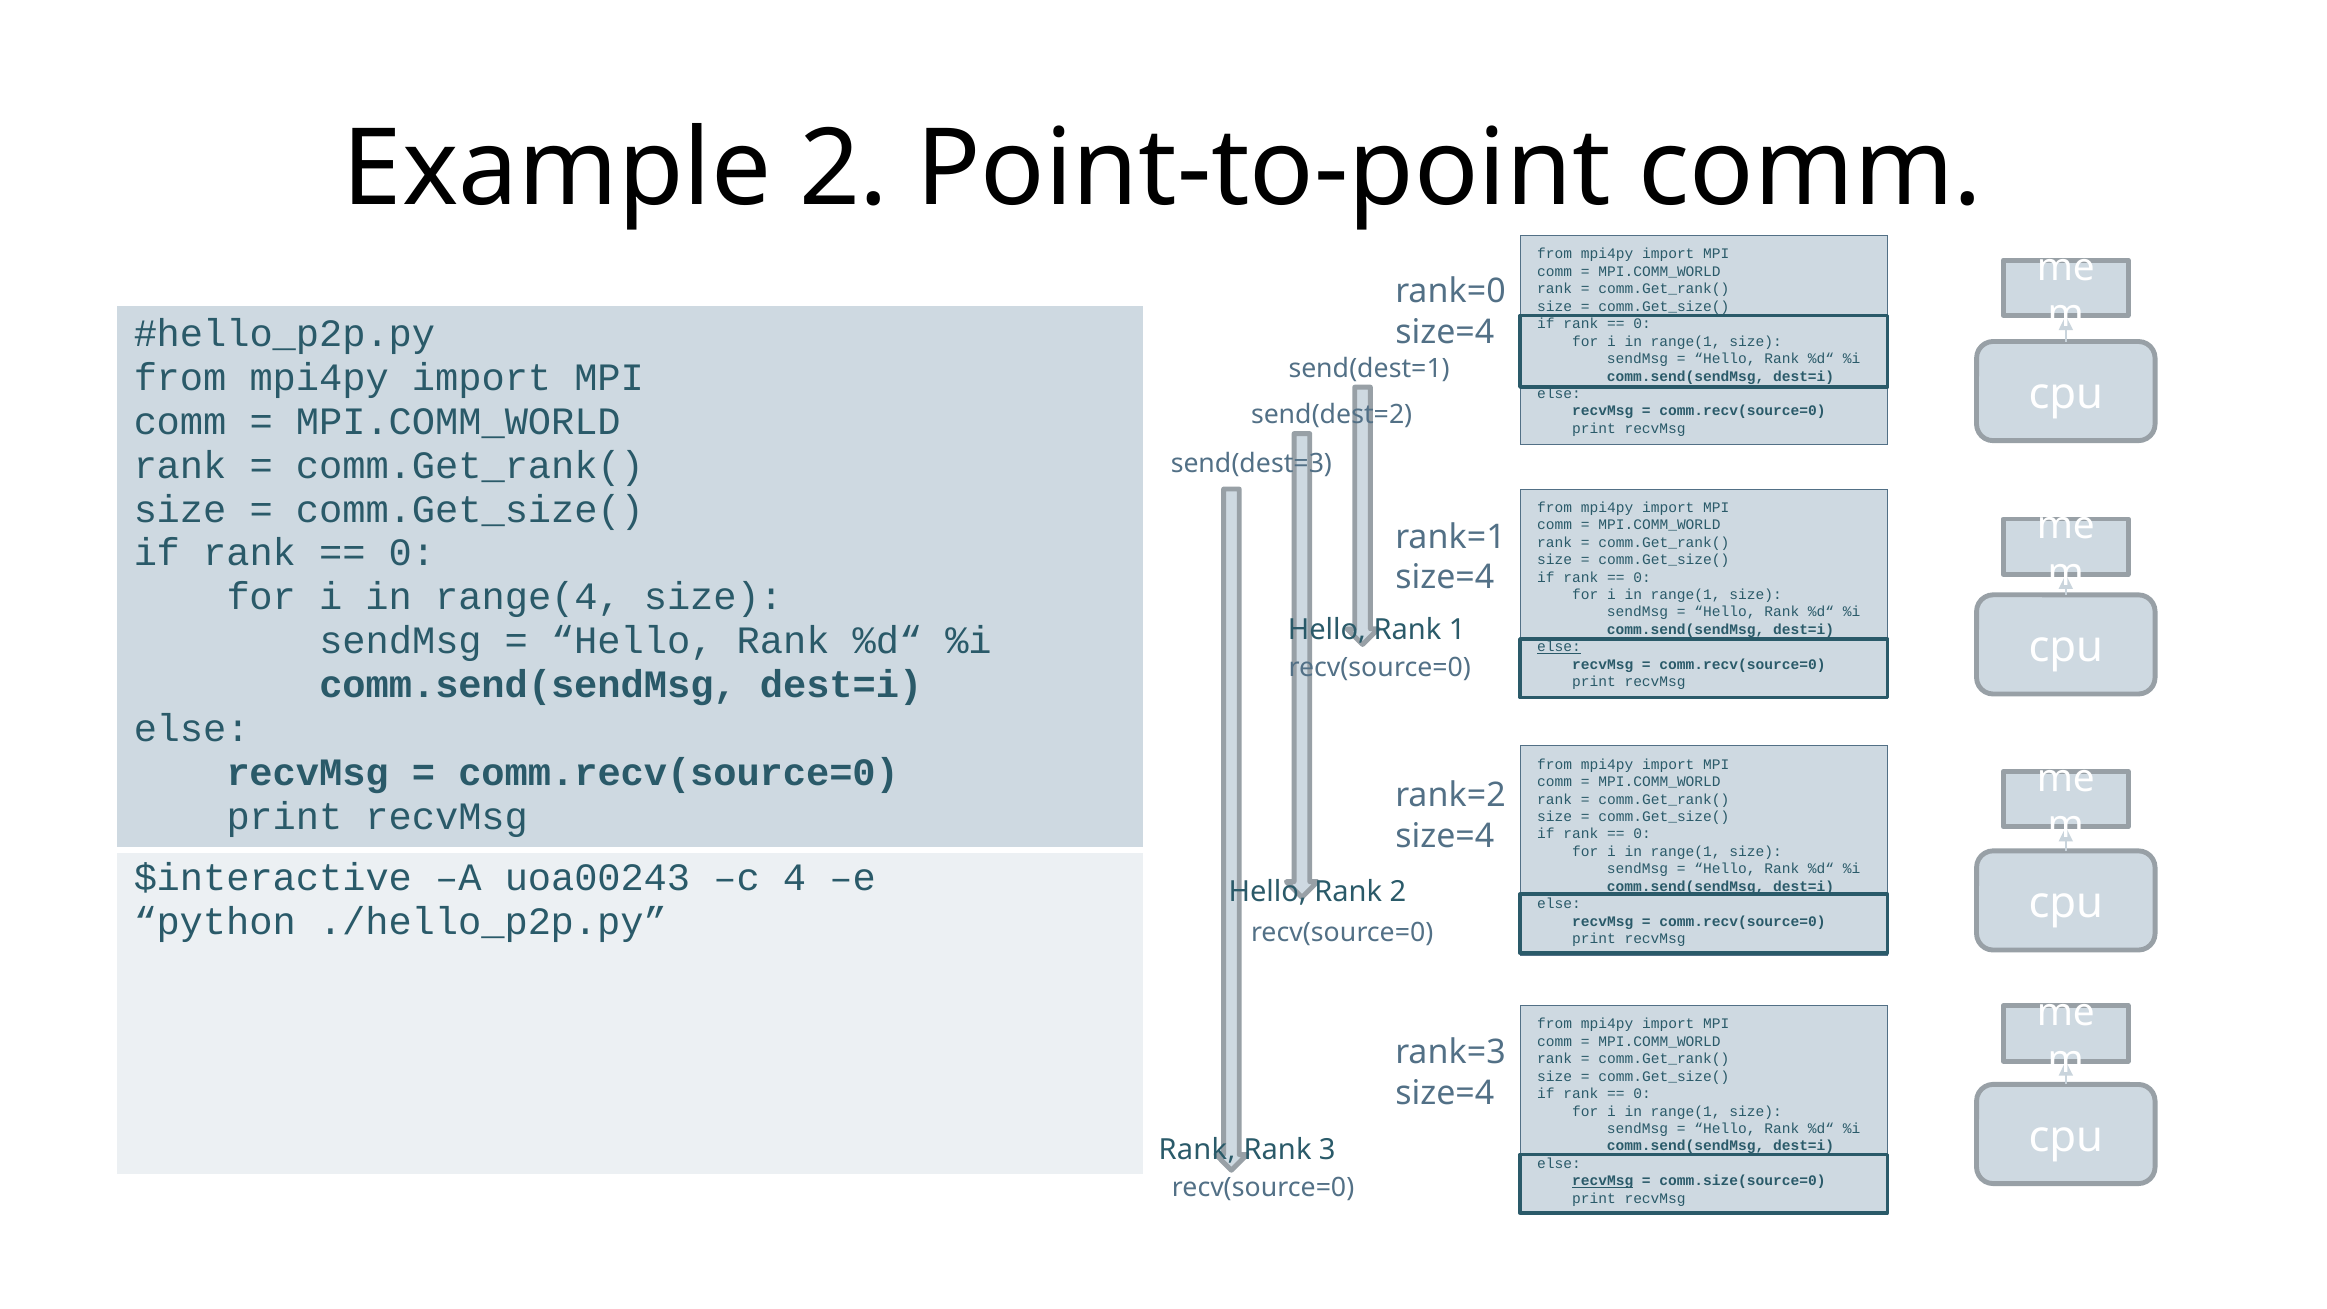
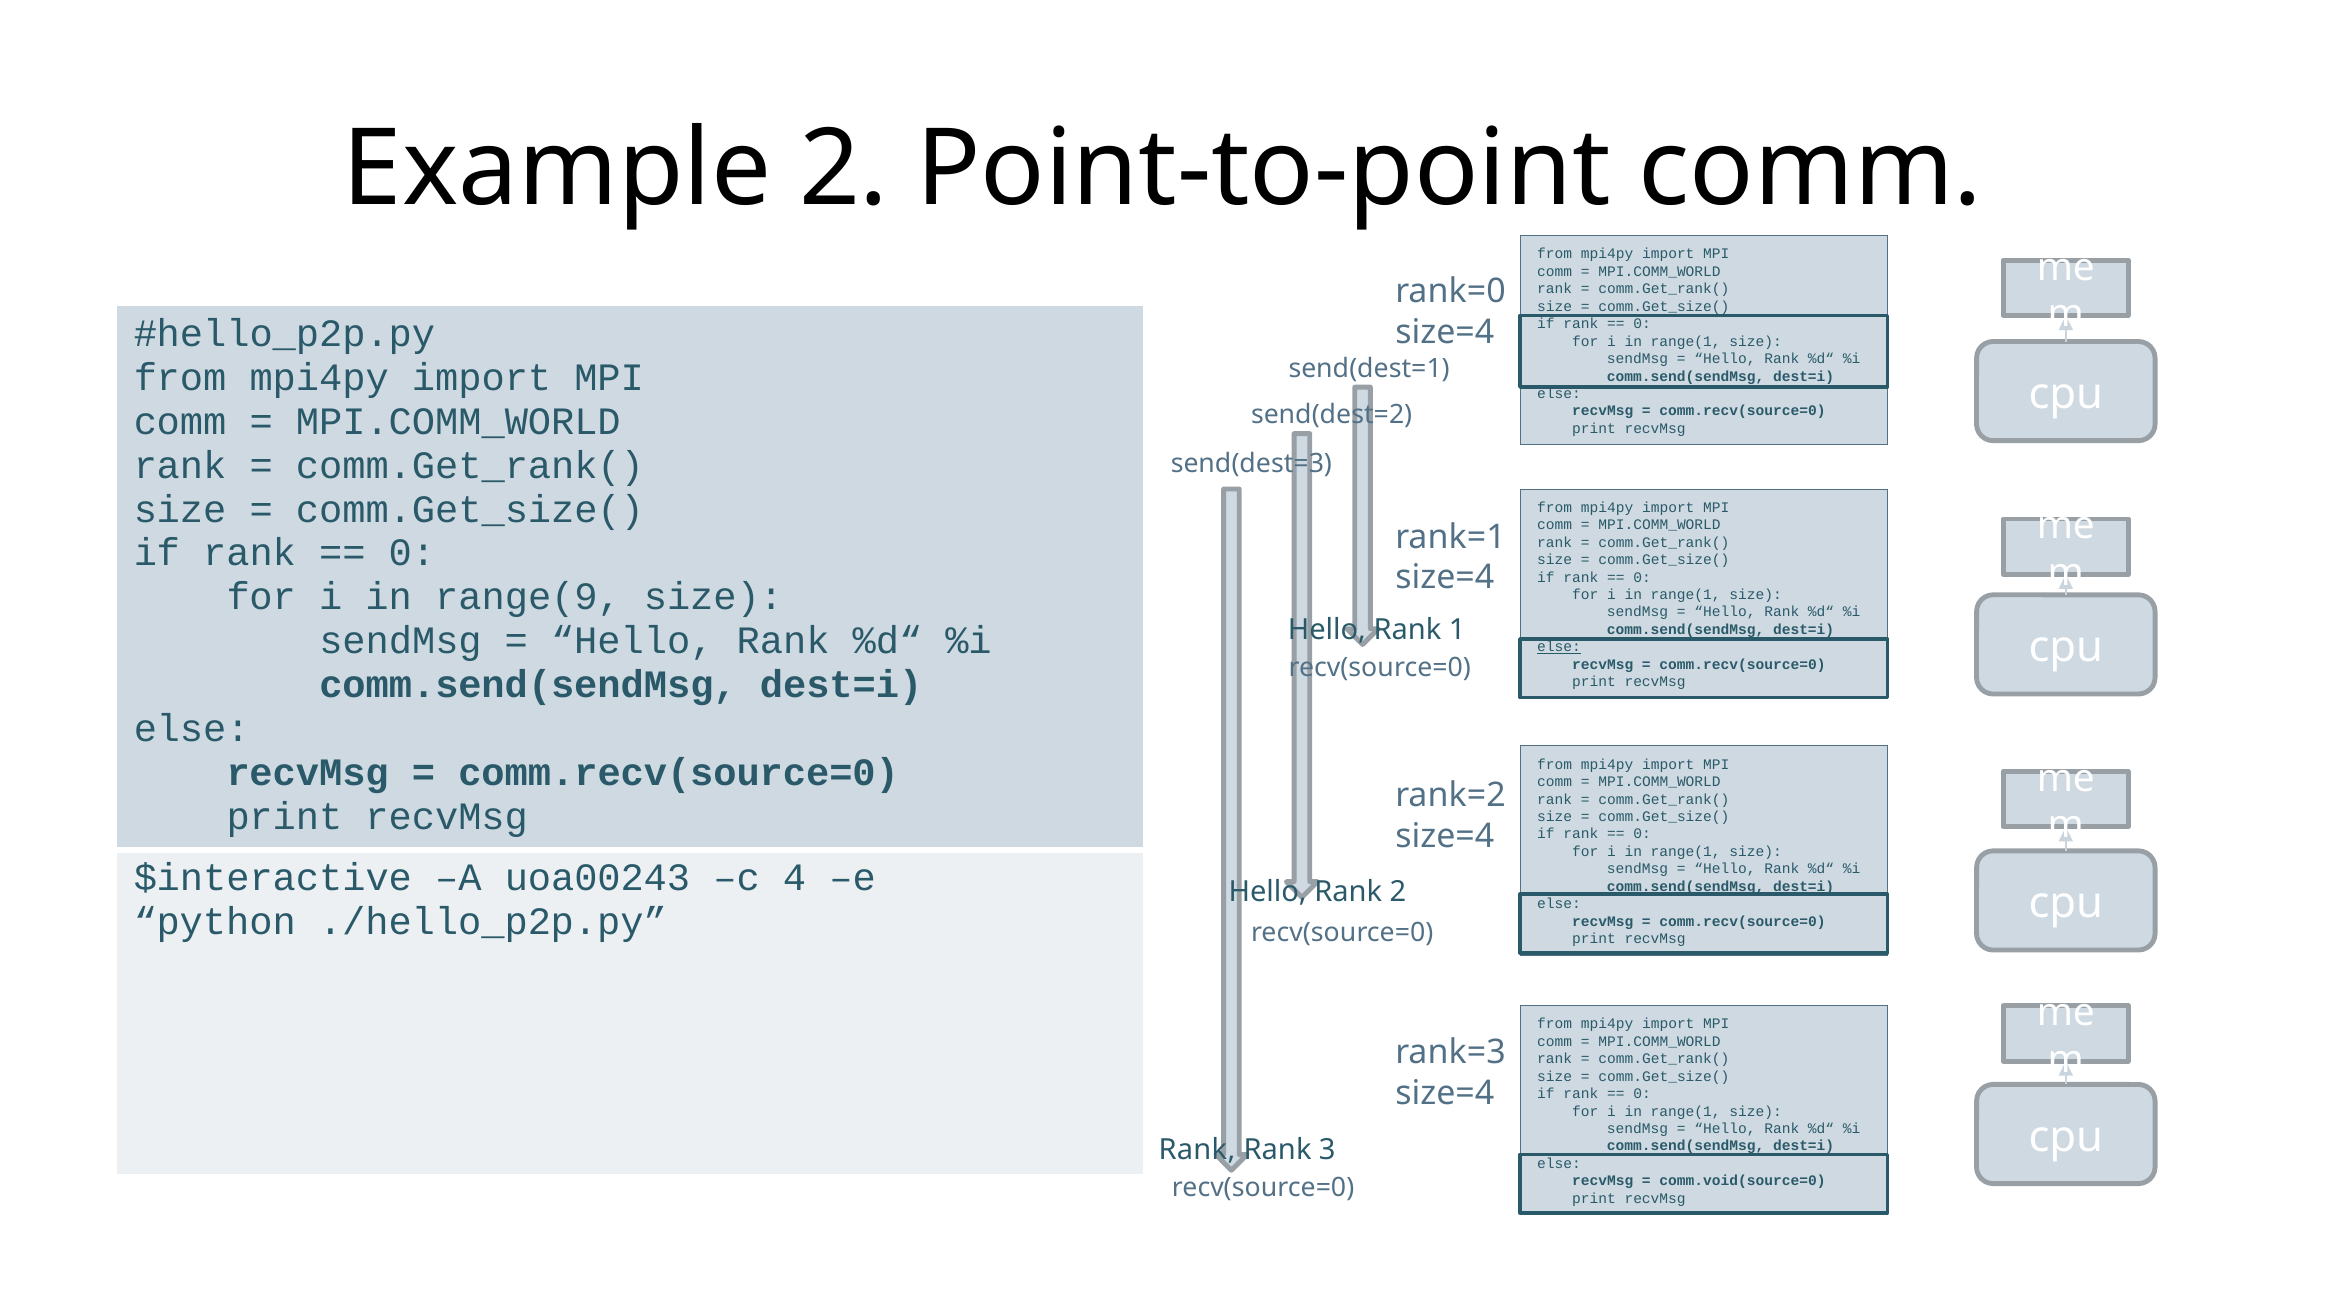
range(4: range(4 -> range(9
recvMsg at (1603, 1181) underline: present -> none
comm.size(source=0: comm.size(source=0 -> comm.void(source=0
